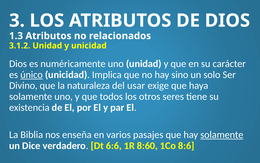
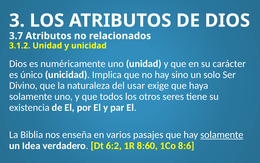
1.3: 1.3 -> 3.7
único underline: present -> none
Dice: Dice -> Idea
6:6: 6:6 -> 6:2
